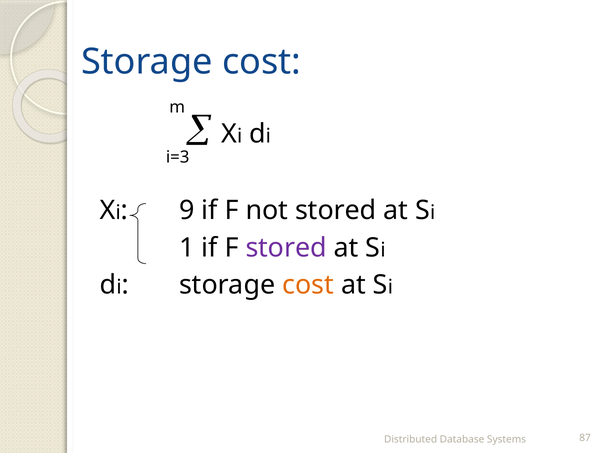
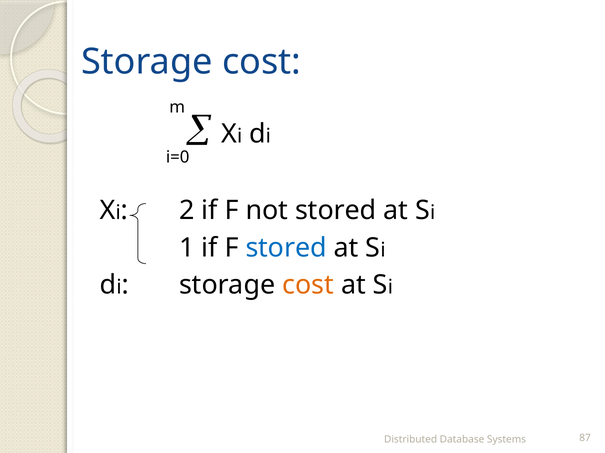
i=3: i=3 -> i=0
9: 9 -> 2
stored at (286, 248) colour: purple -> blue
